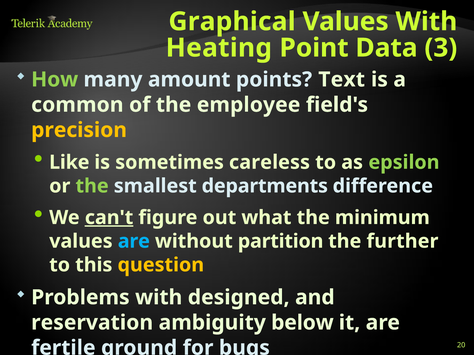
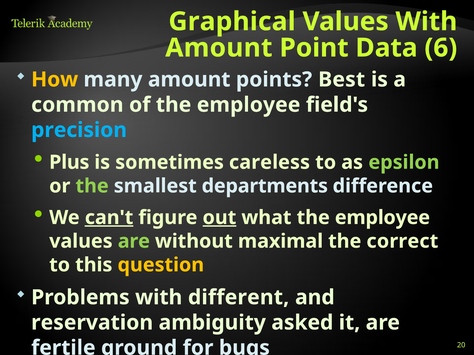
Heating at (219, 48): Heating -> Amount
3: 3 -> 6
How colour: light green -> yellow
Text: Text -> Best
precision colour: yellow -> light blue
Like: Like -> Plus
out underline: none -> present
what the minimum: minimum -> employee
are at (134, 242) colour: light blue -> light green
partition: partition -> maximal
further: further -> correct
designed: designed -> different
below: below -> asked
